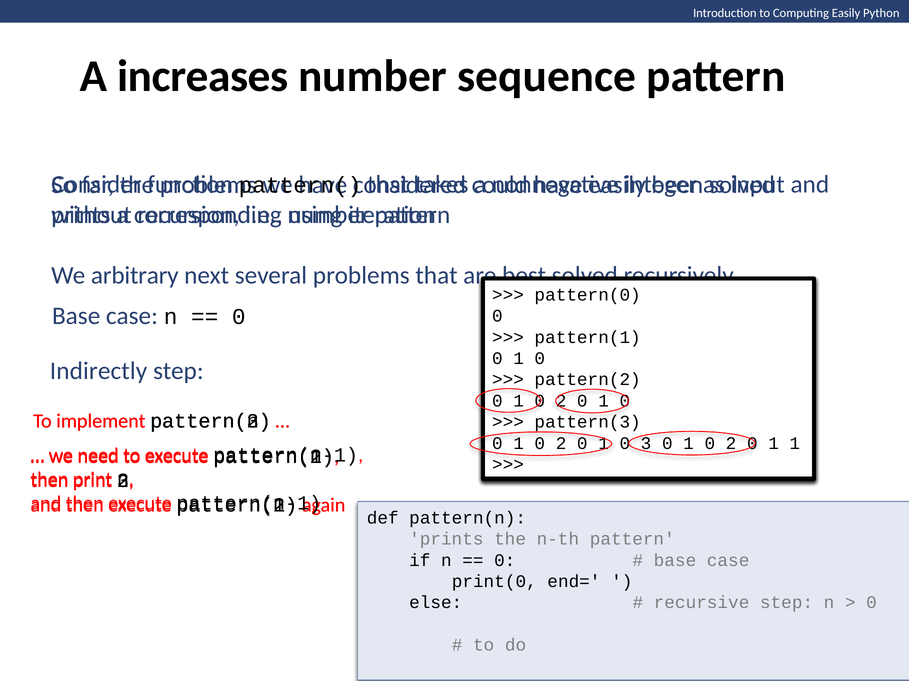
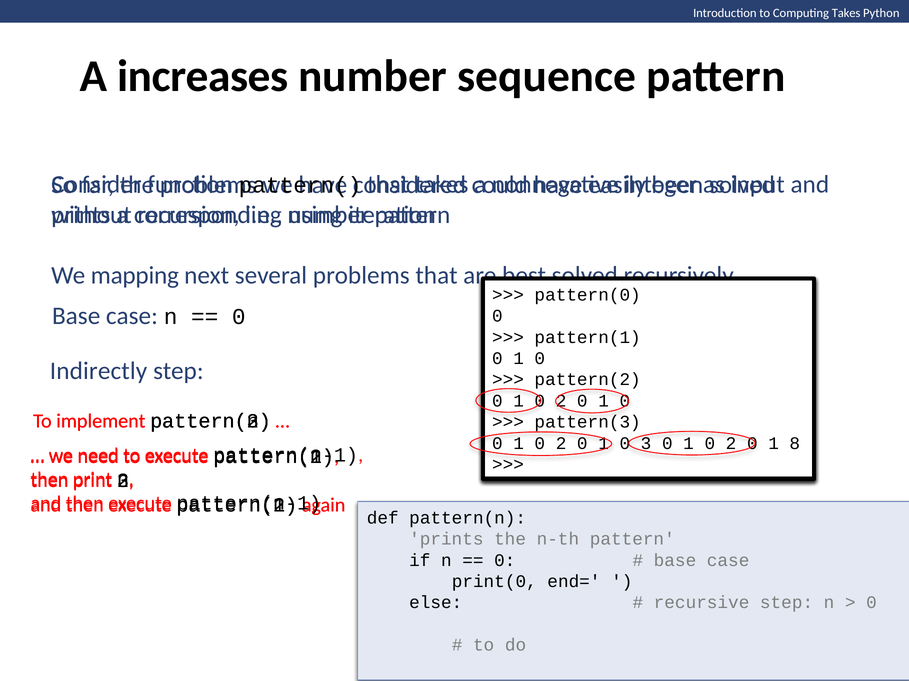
Computing Easily: Easily -> Takes
arbitrary: arbitrary -> mapping
1 1: 1 -> 8
